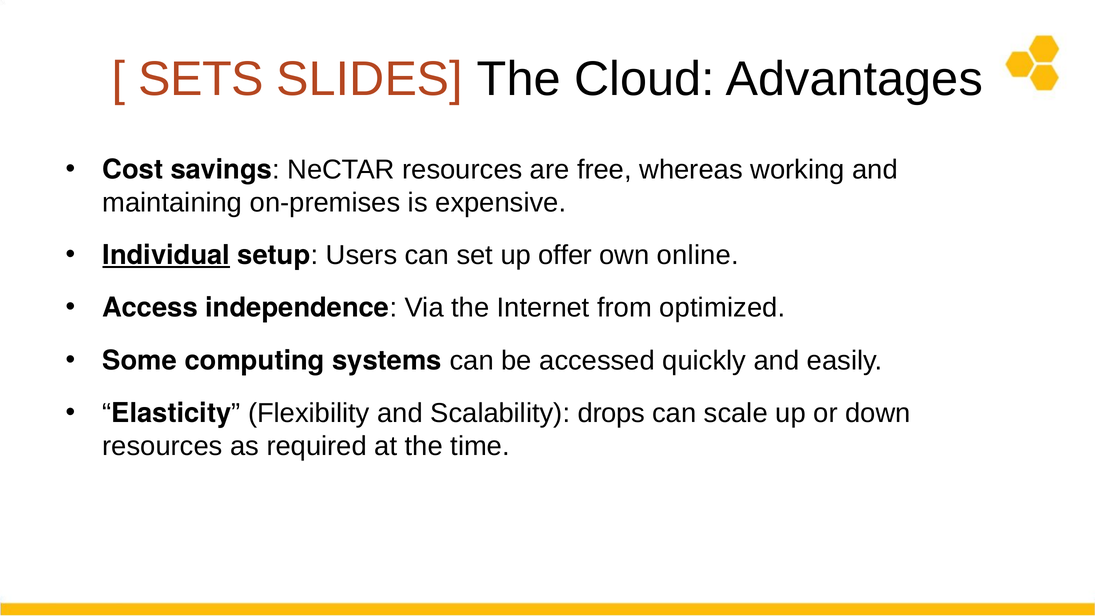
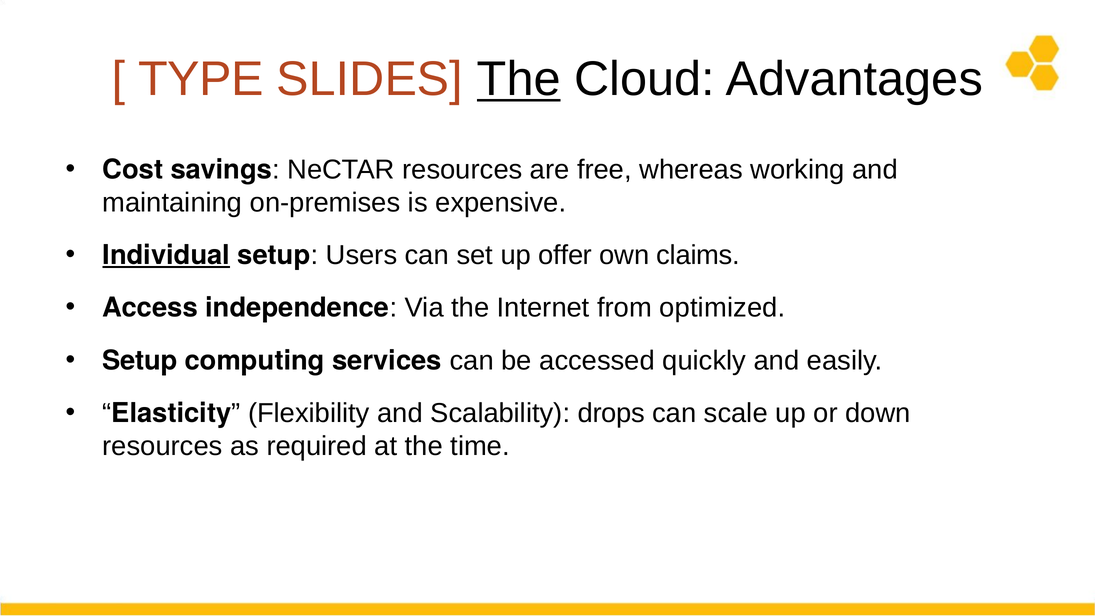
SETS: SETS -> TYPE
The at (519, 79) underline: none -> present
online: online -> claims
Some at (140, 360): Some -> Setup
systems: systems -> services
